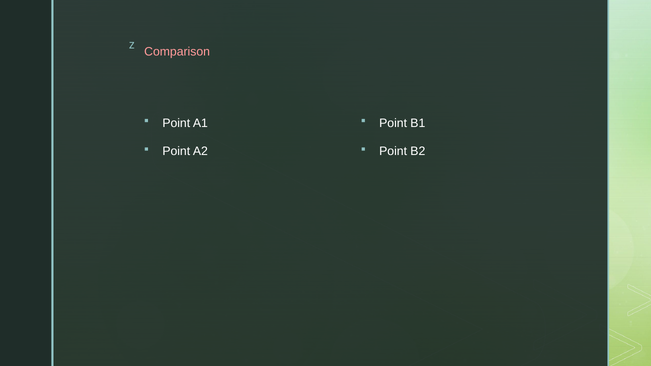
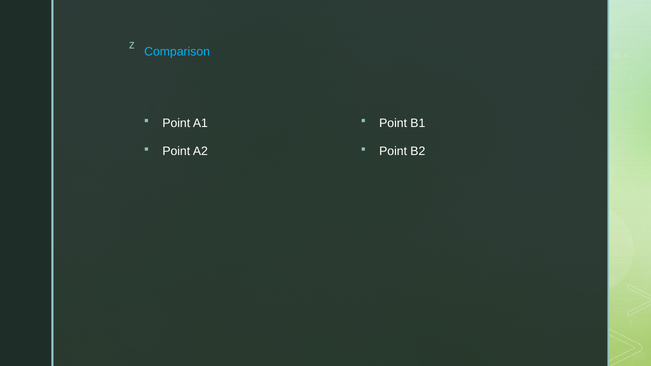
Comparison colour: pink -> light blue
